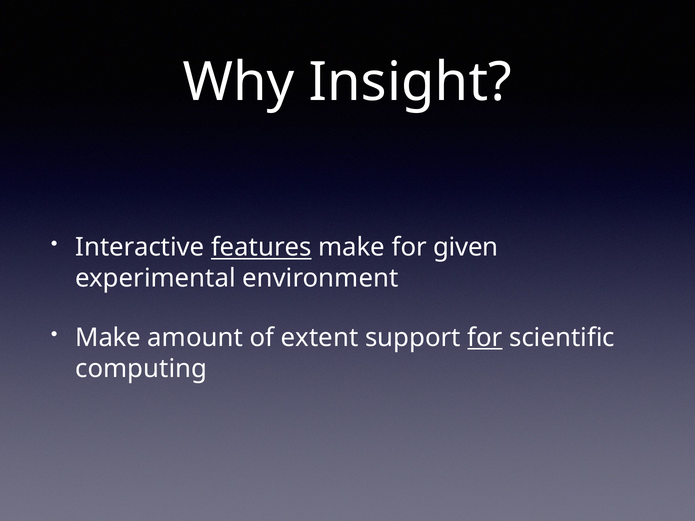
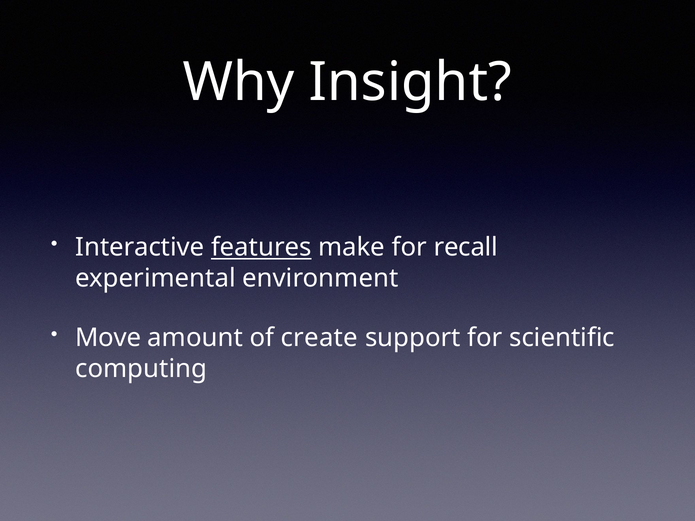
given: given -> recall
Make at (108, 338): Make -> Move
extent: extent -> create
for at (485, 338) underline: present -> none
